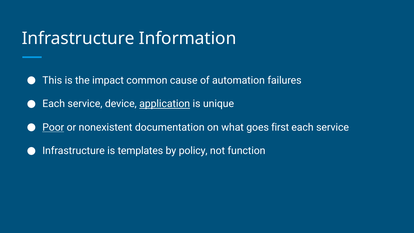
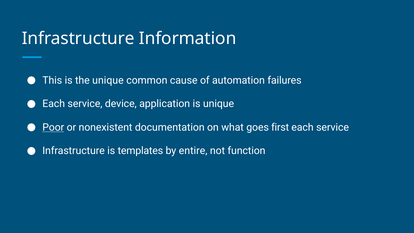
the impact: impact -> unique
application underline: present -> none
policy: policy -> entire
